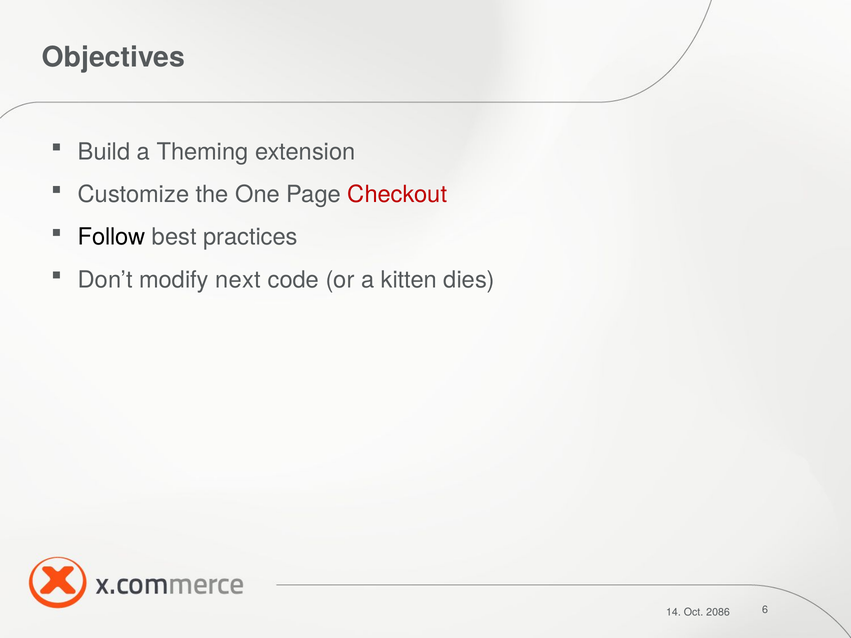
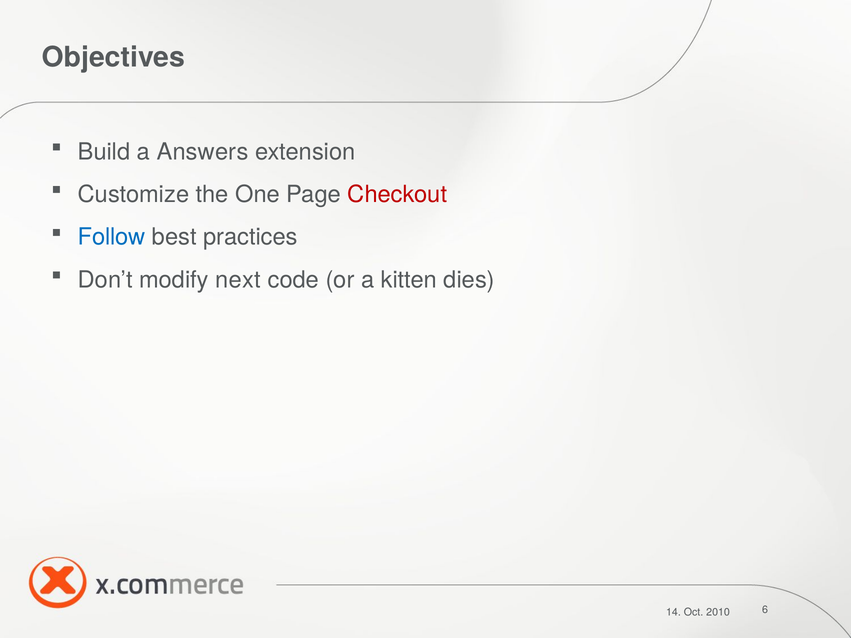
Theming: Theming -> Answers
Follow colour: black -> blue
2086: 2086 -> 2010
